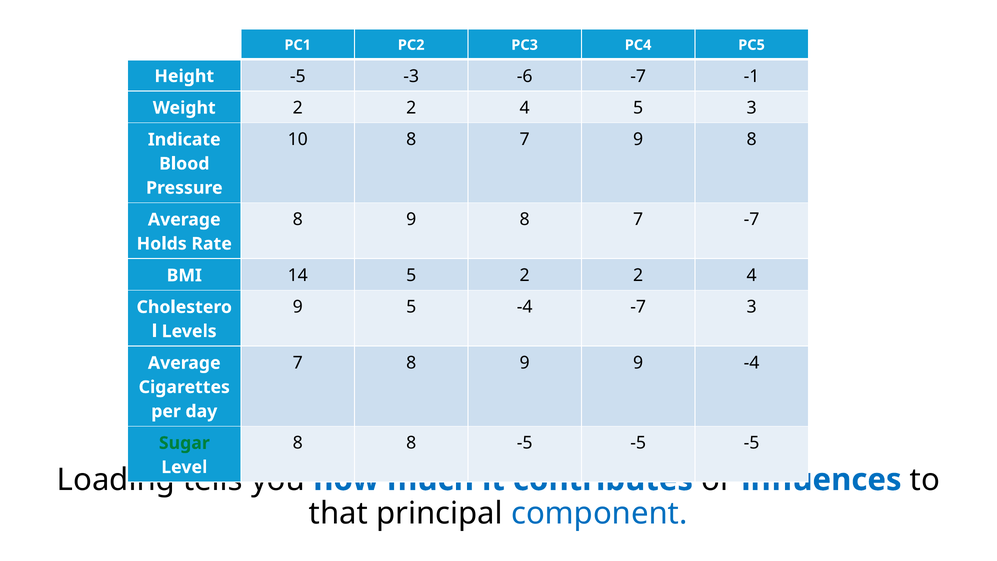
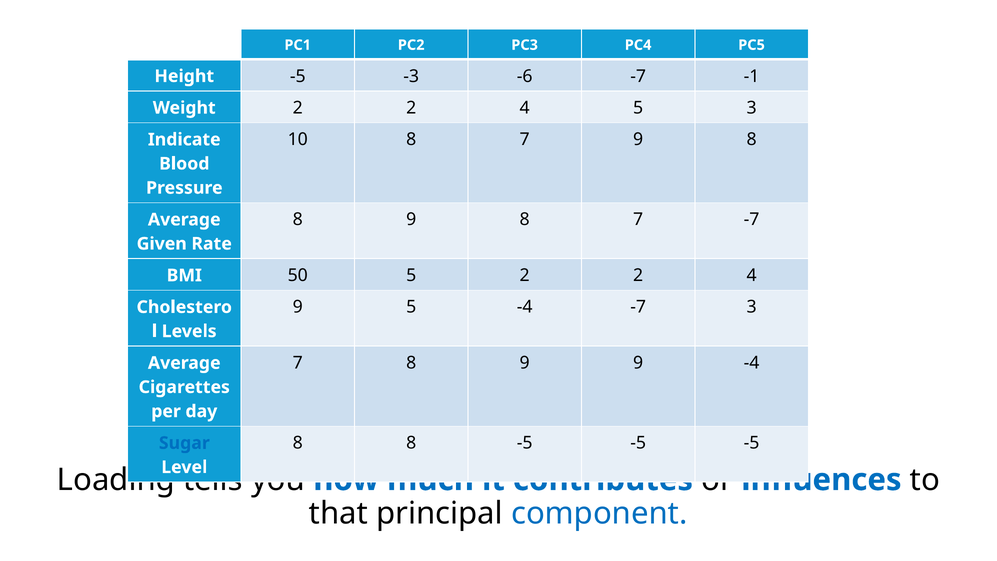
Holds: Holds -> Given
14: 14 -> 50
Sugar colour: green -> blue
